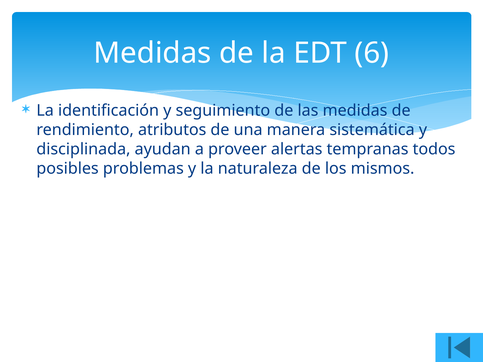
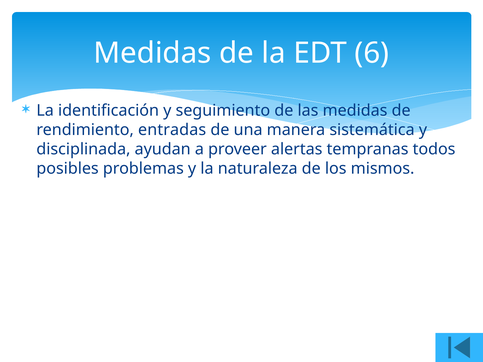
atributos: atributos -> entradas
